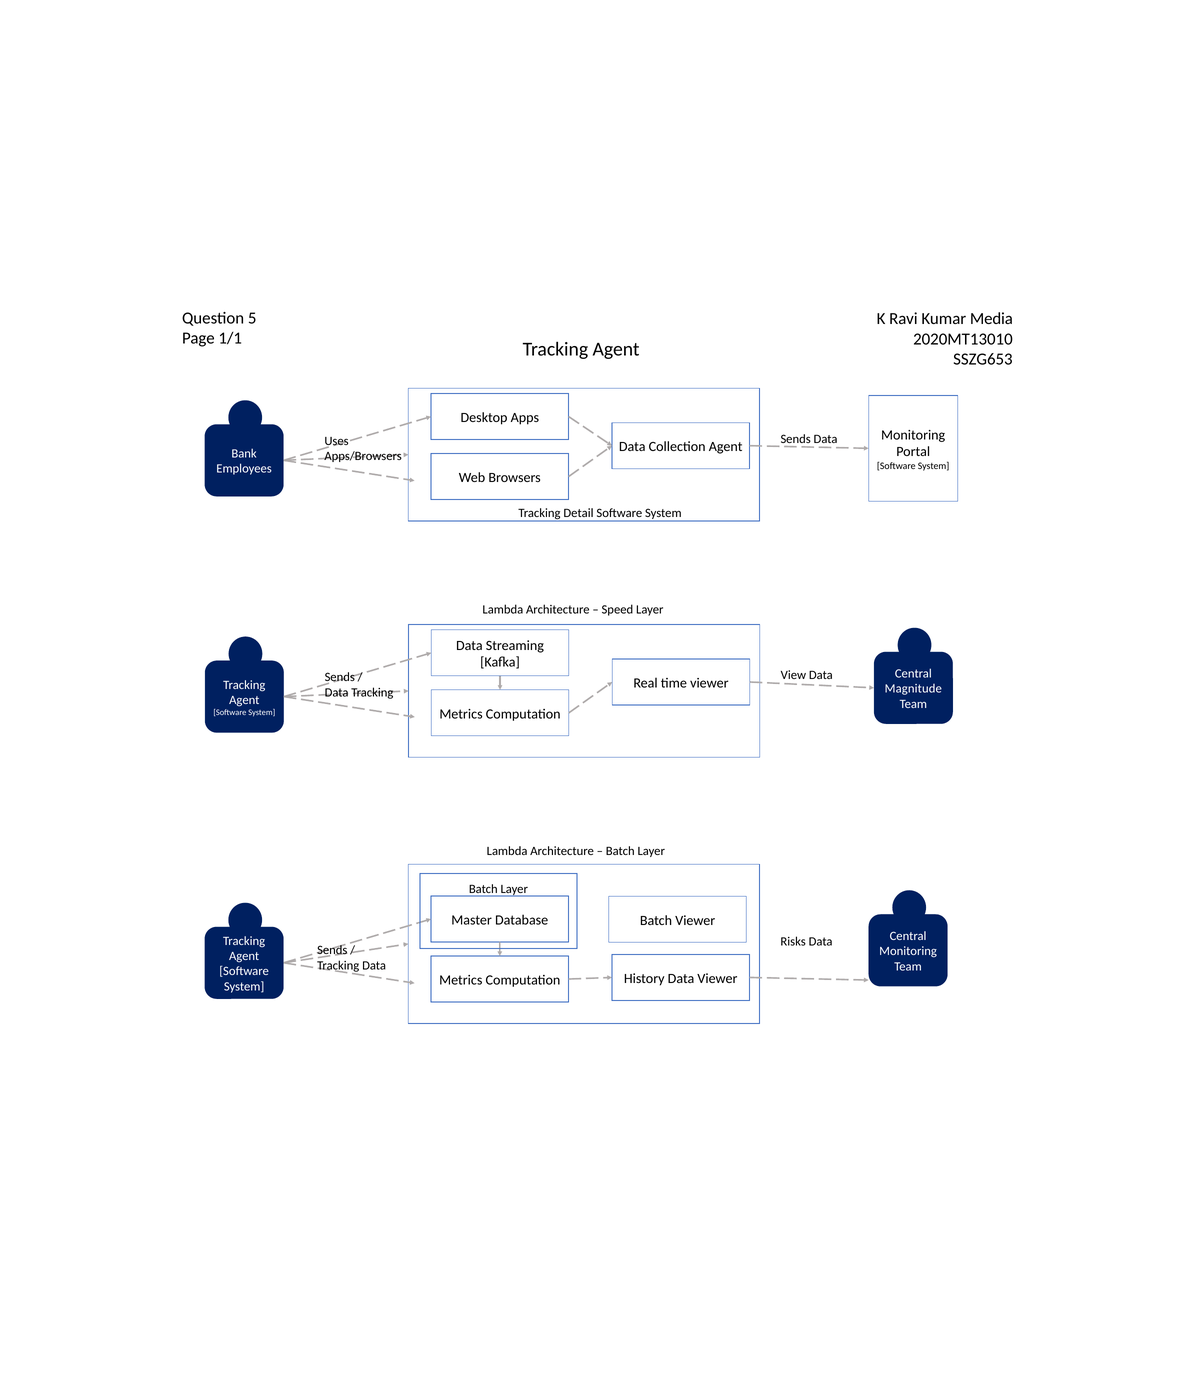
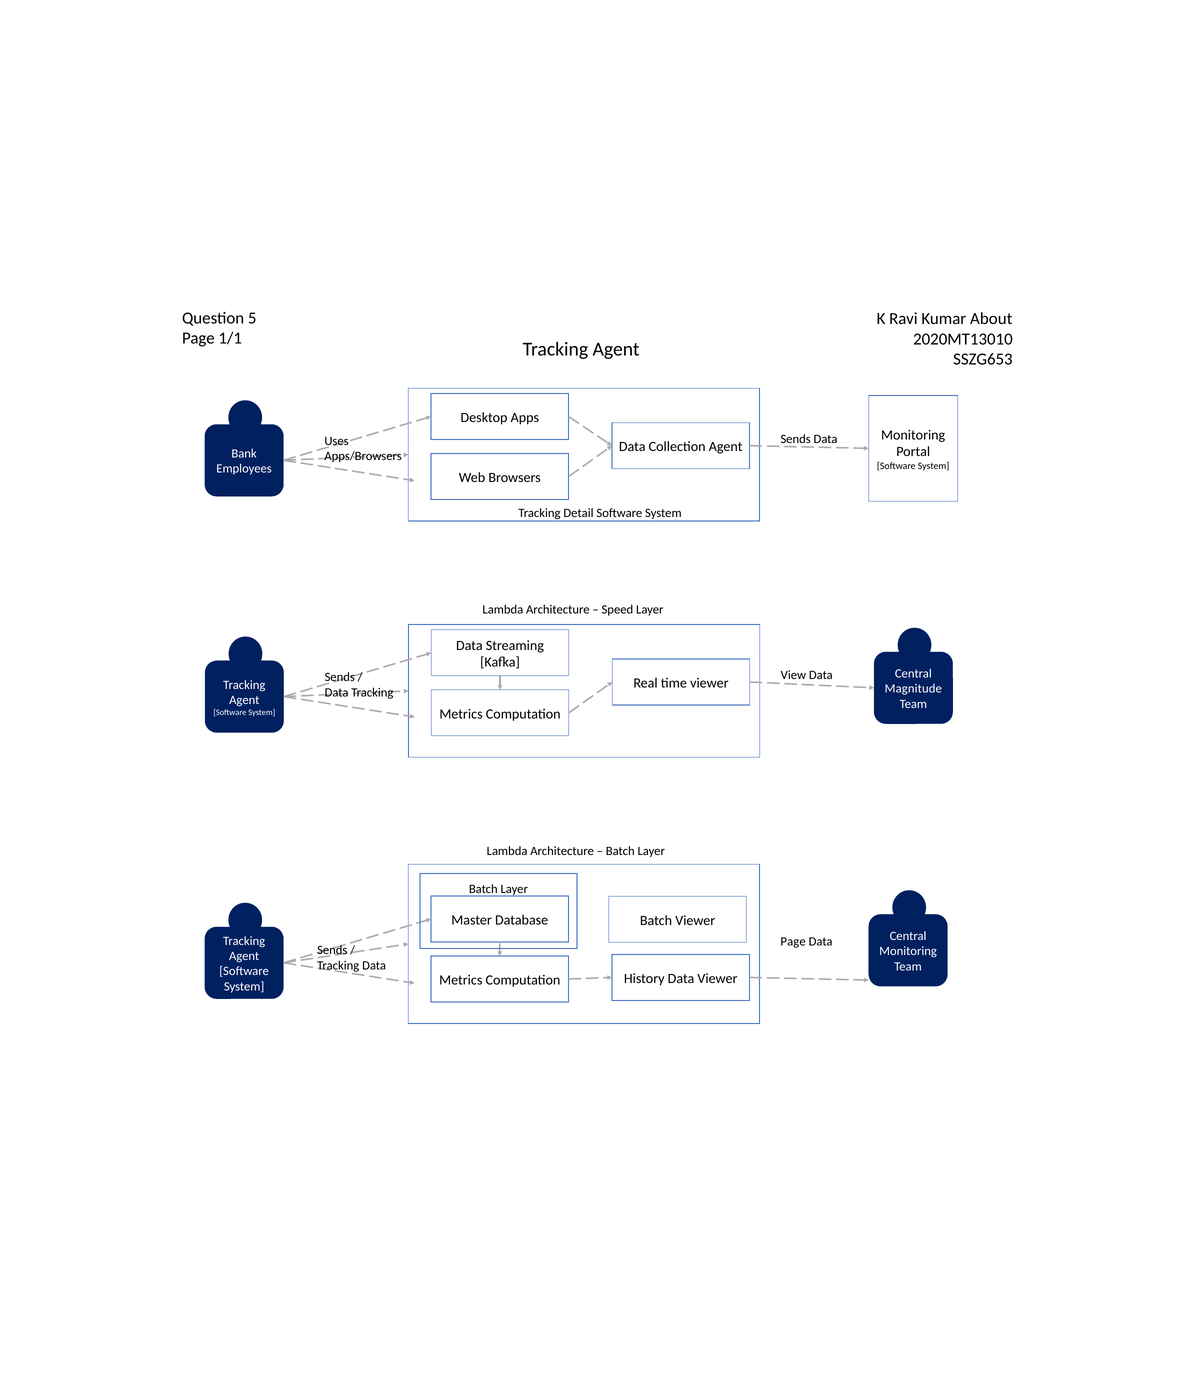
Media: Media -> About
Risks at (793, 941): Risks -> Page
